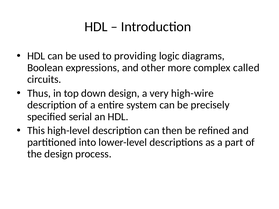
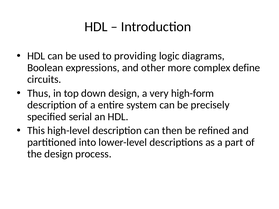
called: called -> define
high-wire: high-wire -> high-form
